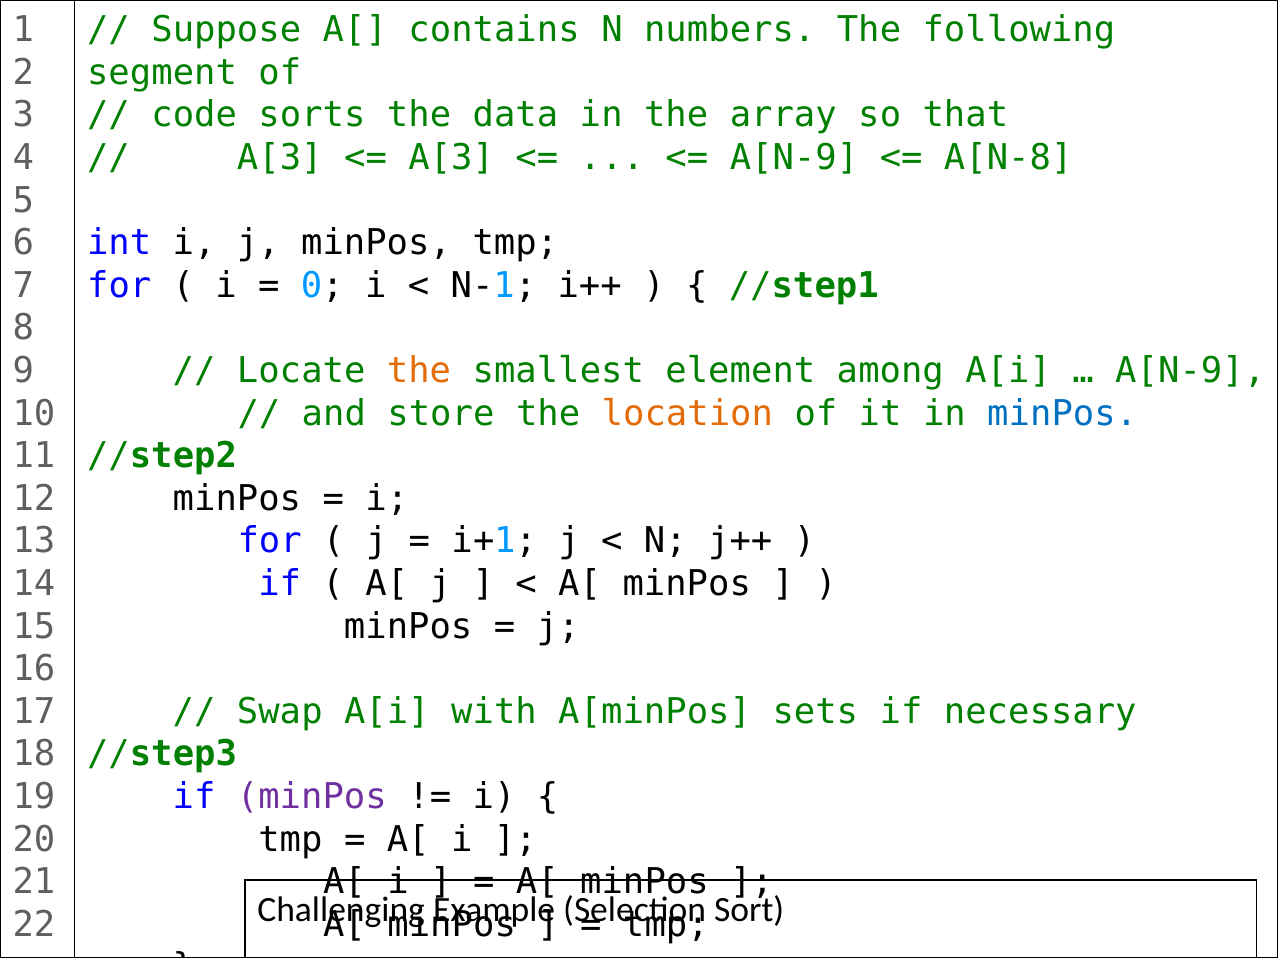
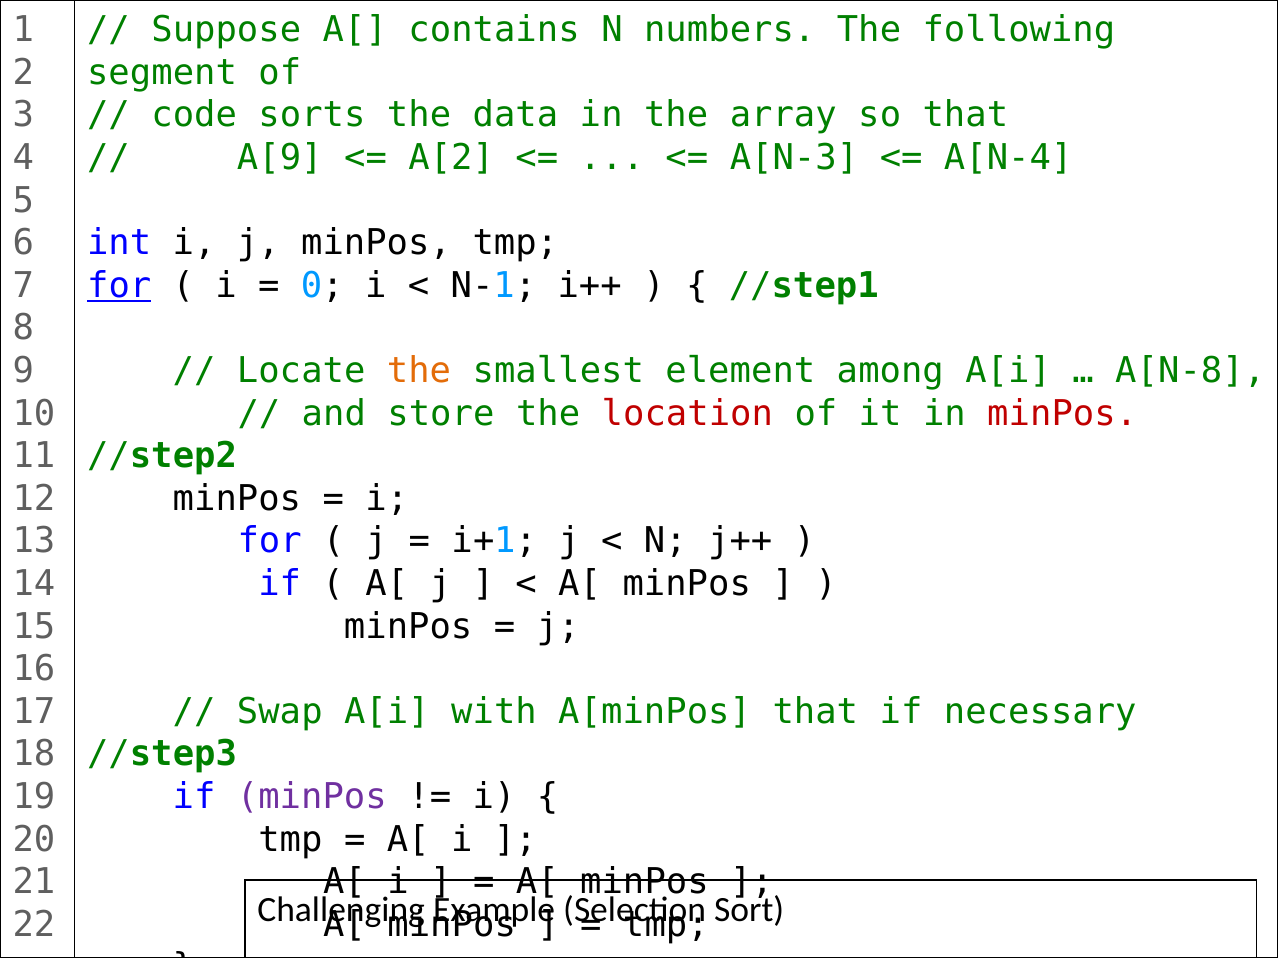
A[3 at (280, 158): A[3 -> A[9
A[3 at (451, 158): A[3 -> A[2
A[N-9 at (794, 158): A[N-9 -> A[N-3
A[N-8: A[N-8 -> A[N-4
for at (119, 286) underline: none -> present
A[N-9 at (1190, 371): A[N-9 -> A[N-8
location colour: orange -> red
minPos at (1062, 414) colour: blue -> red
A[minPos sets: sets -> that
